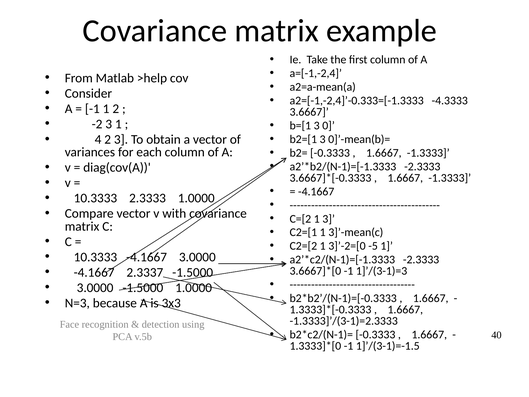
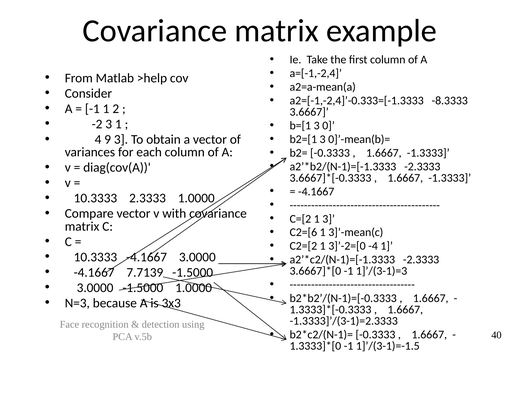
-4.3333: -4.3333 -> -8.3333
4 2: 2 -> 9
C2=[1: C2=[1 -> C2=[6
-5: -5 -> -4
2.3337: 2.3337 -> 7.7139
